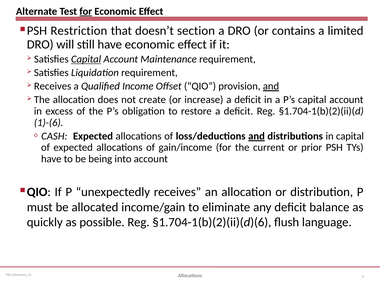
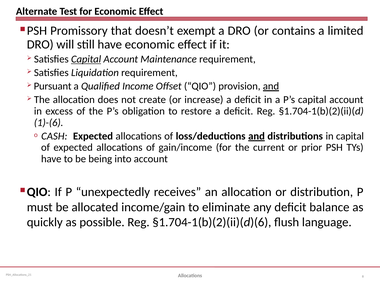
for at (86, 11) underline: present -> none
Restriction: Restriction -> Promissory
section: section -> exempt
Receives at (53, 86): Receives -> Pursuant
